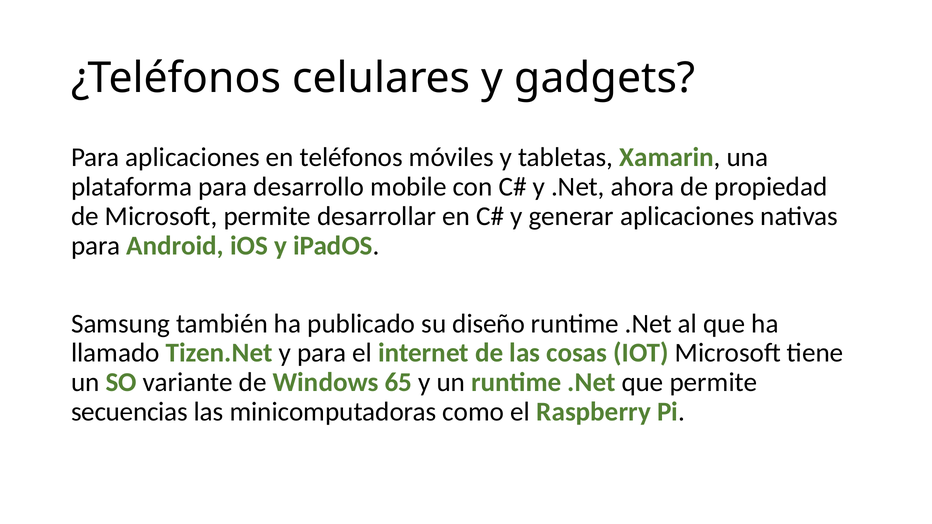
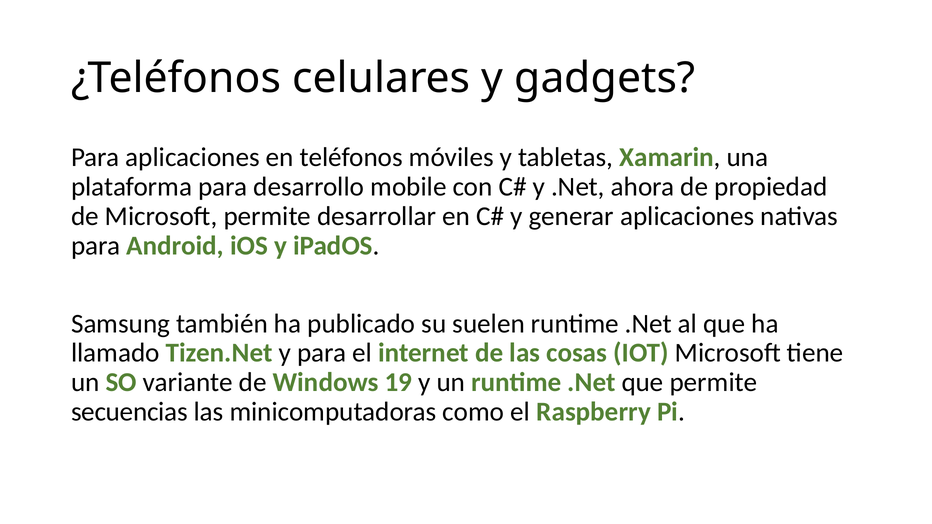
diseño: diseño -> suelen
65: 65 -> 19
